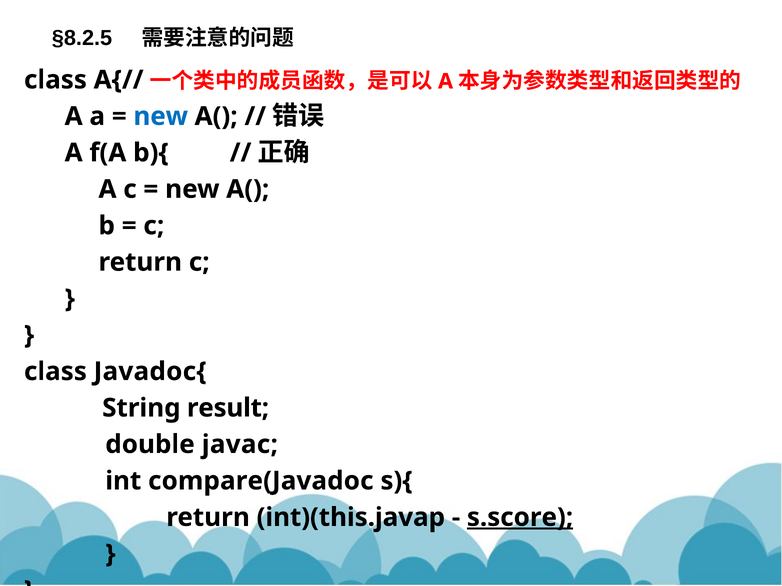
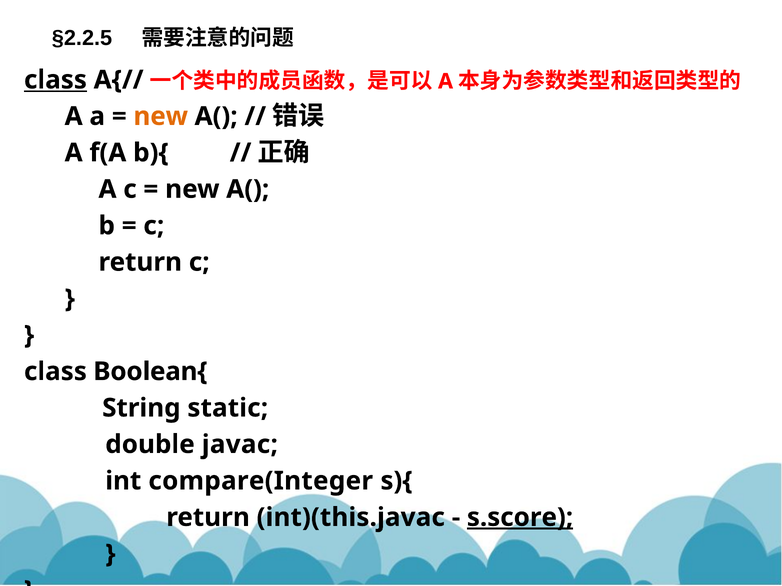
§8.2.5: §8.2.5 -> §2.2.5
class at (55, 80) underline: none -> present
new at (161, 116) colour: blue -> orange
Javadoc{: Javadoc{ -> Boolean{
result: result -> static
compare(Javadoc: compare(Javadoc -> compare(Integer
int)(this.javap: int)(this.javap -> int)(this.javac
